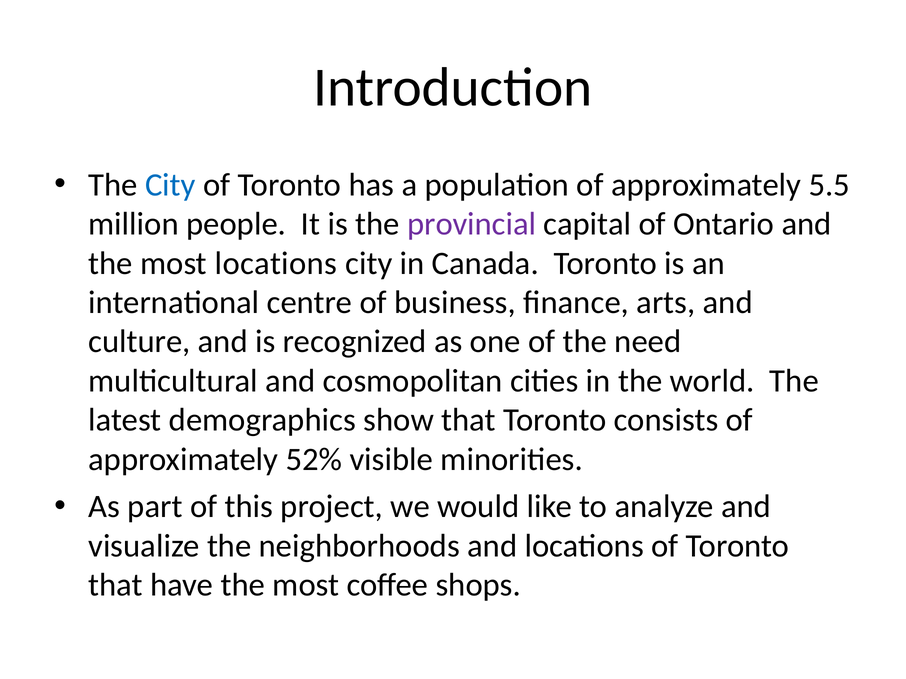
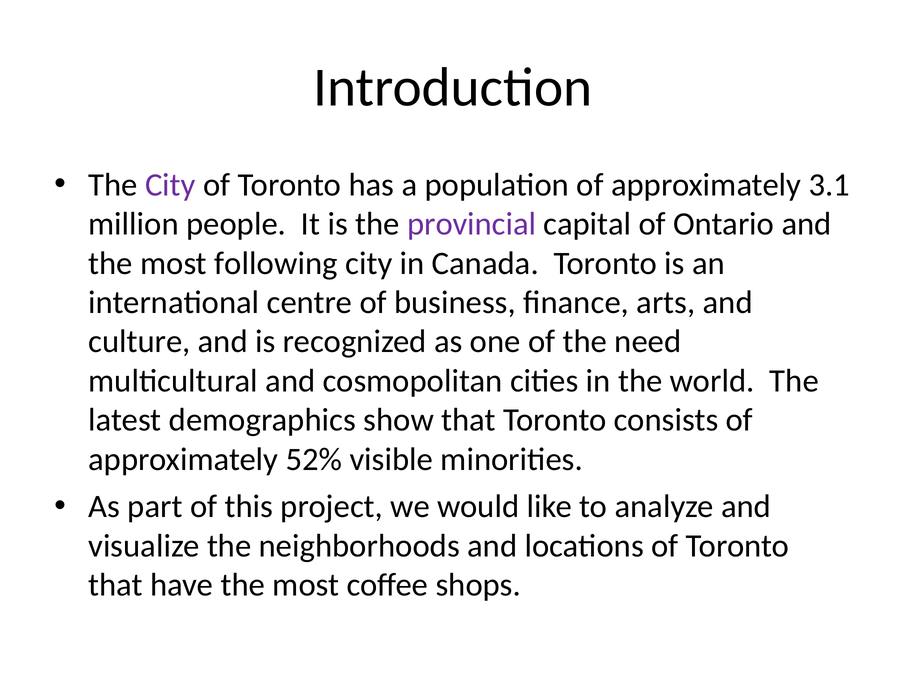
City at (170, 185) colour: blue -> purple
5.5: 5.5 -> 3.1
most locations: locations -> following
